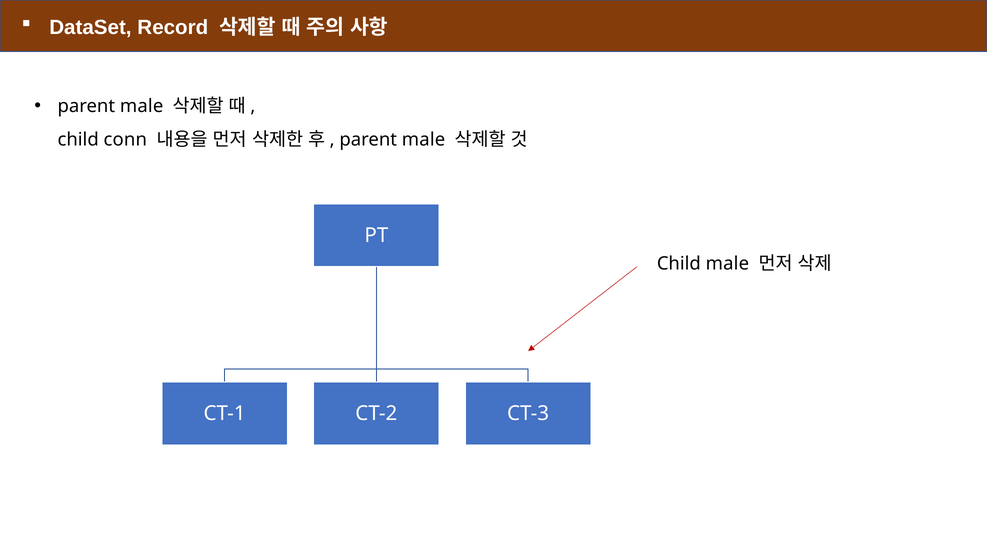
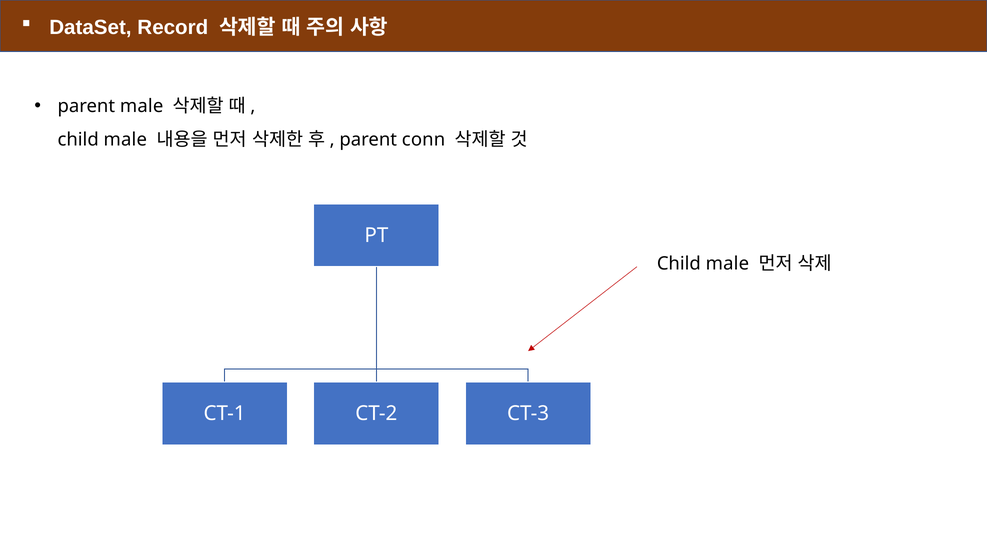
conn at (125, 140): conn -> male
male at (424, 140): male -> conn
